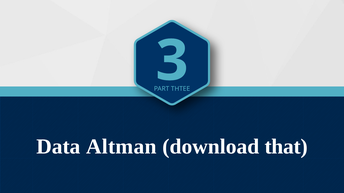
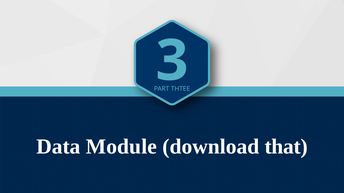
Altman: Altman -> Module
